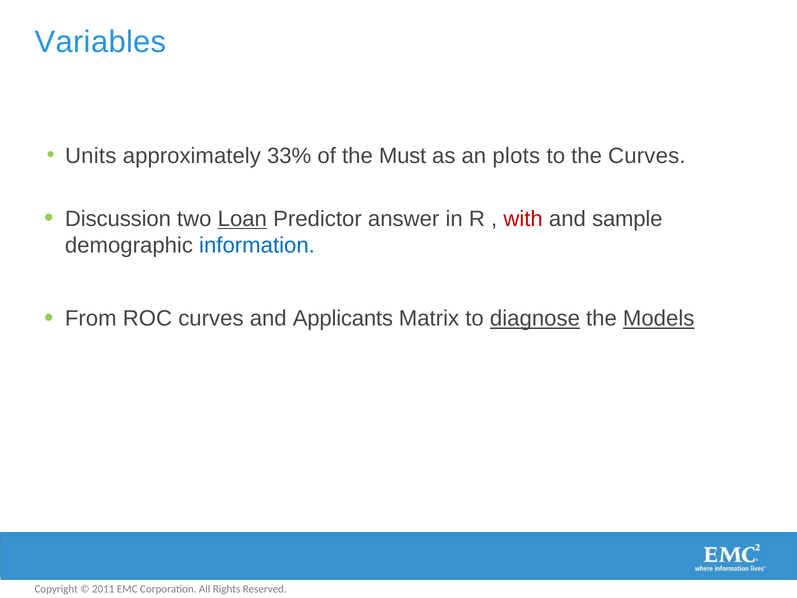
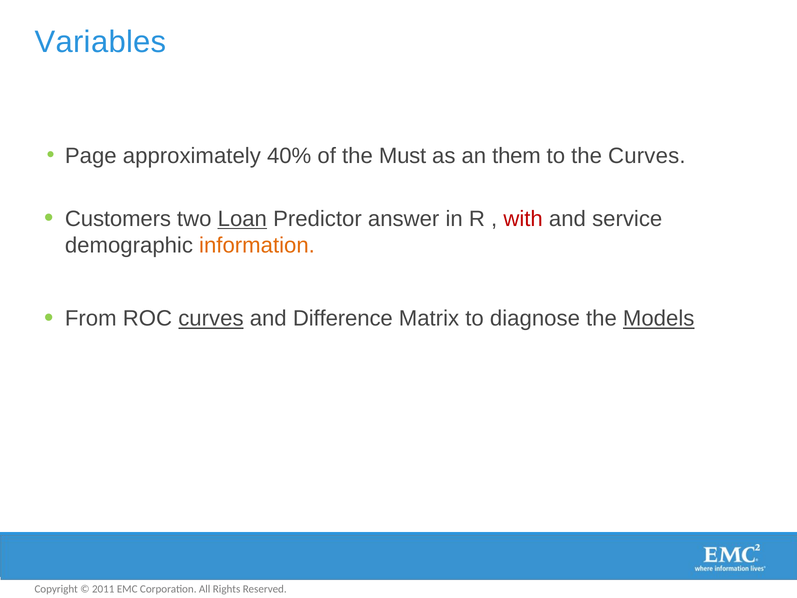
Units: Units -> Page
33%: 33% -> 40%
plots: plots -> them
Discussion: Discussion -> Customers
sample: sample -> service
information colour: blue -> orange
curves at (211, 318) underline: none -> present
Applicants: Applicants -> Difference
diagnose underline: present -> none
